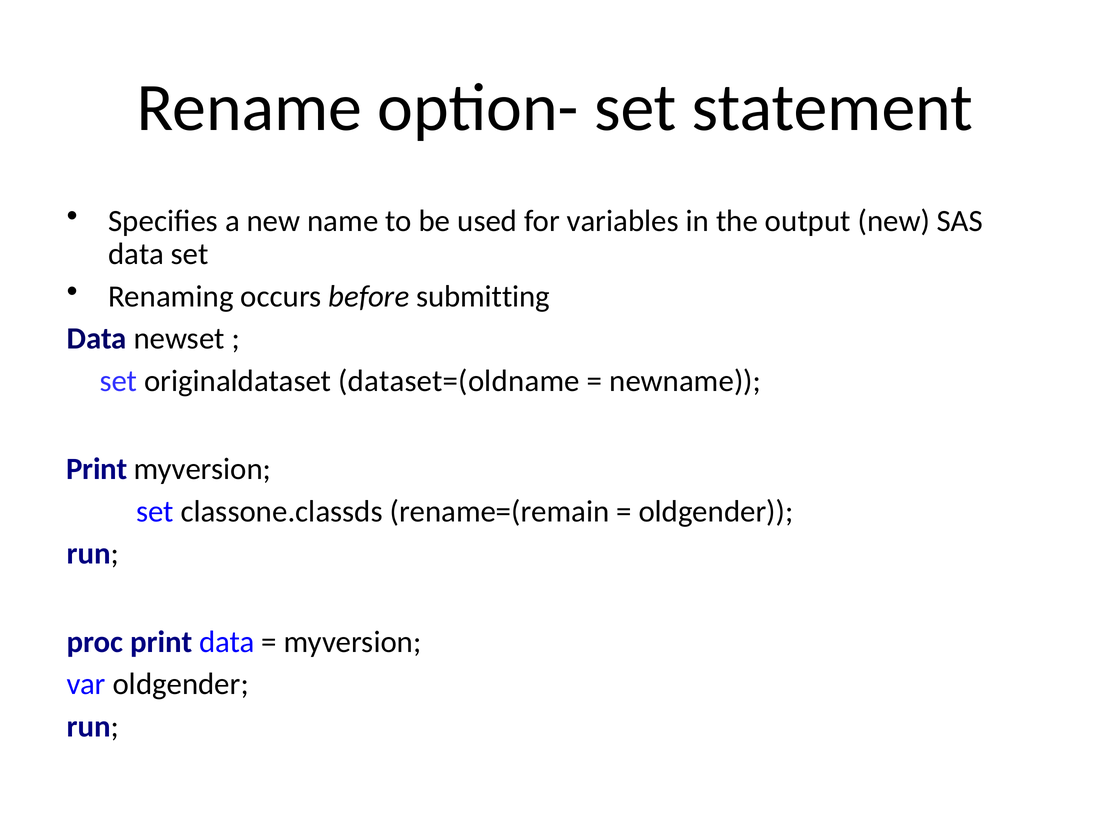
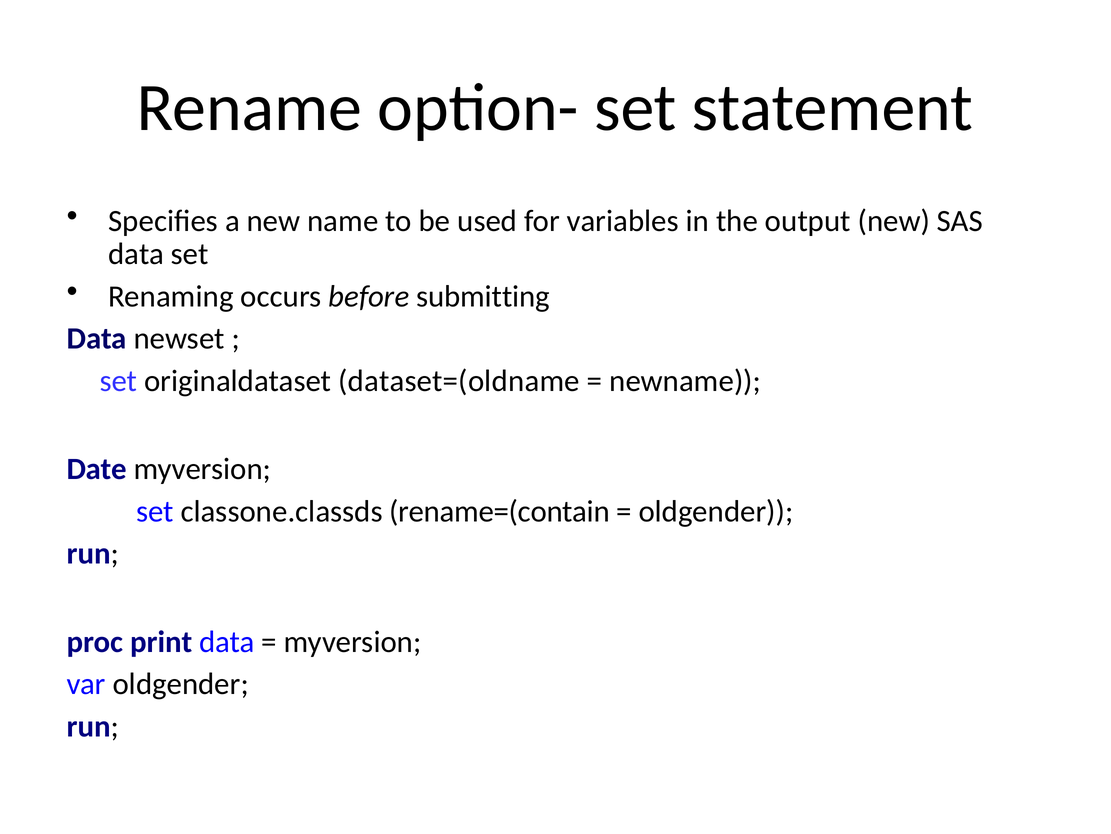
Print at (97, 469): Print -> Date
rename=(remain: rename=(remain -> rename=(contain
